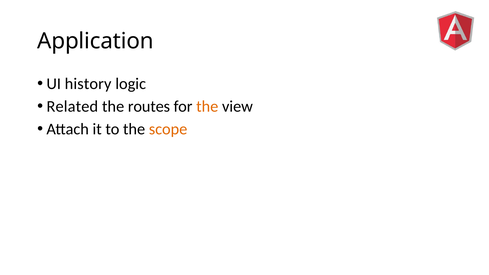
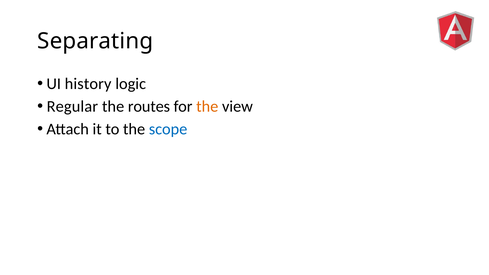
Application: Application -> Separating
Related: Related -> Regular
scope colour: orange -> blue
